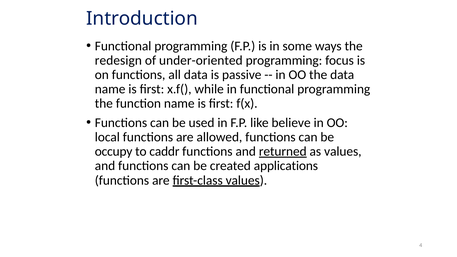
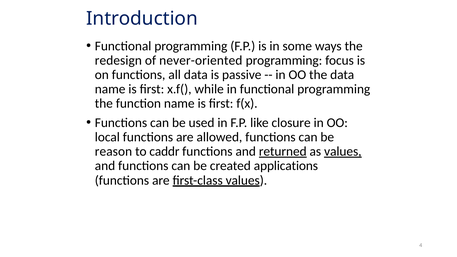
under-oriented: under-oriented -> never-oriented
believe: believe -> closure
occupy: occupy -> reason
values at (343, 152) underline: none -> present
